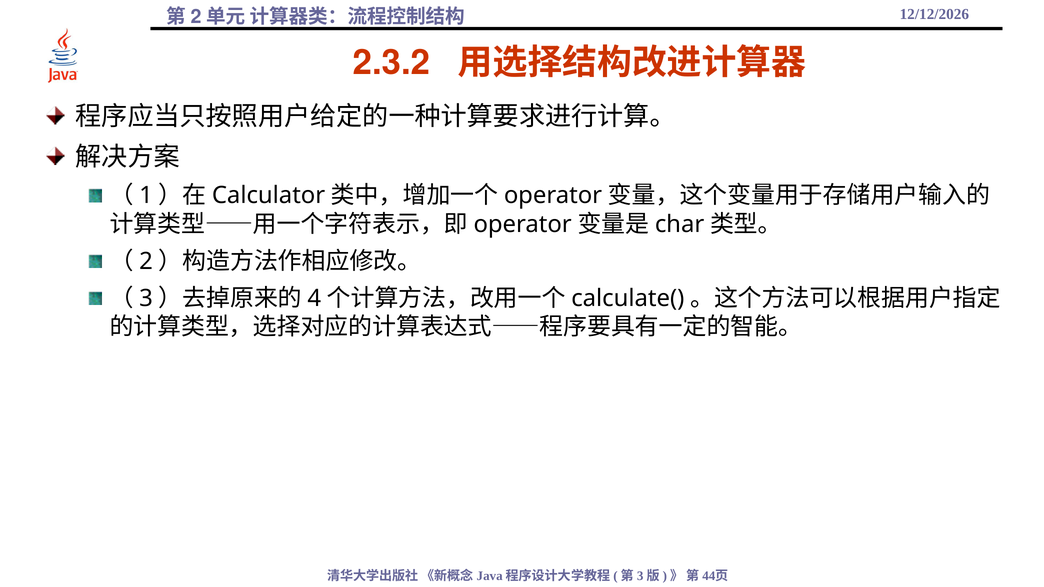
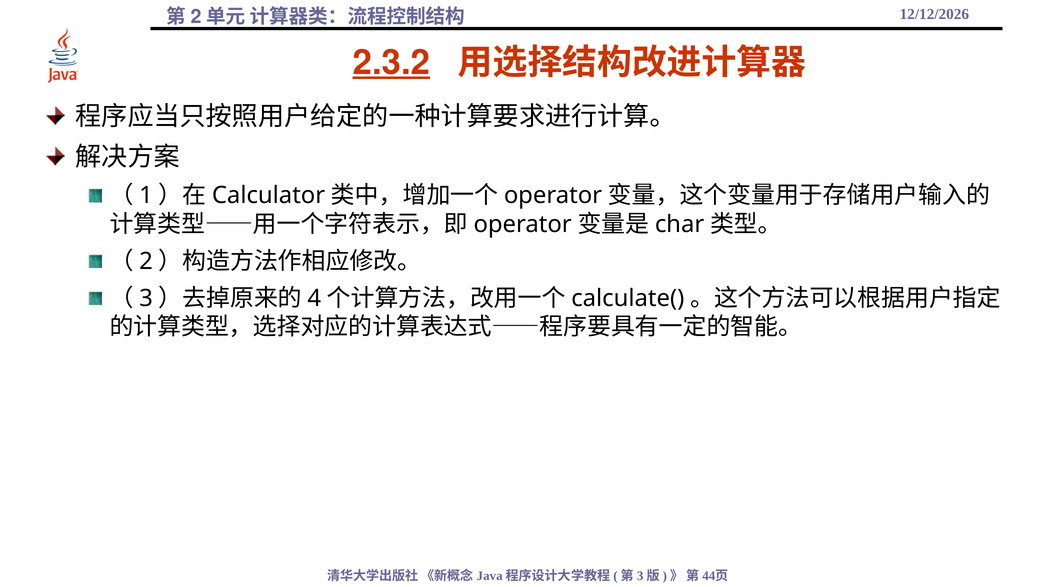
2.3.2 underline: none -> present
